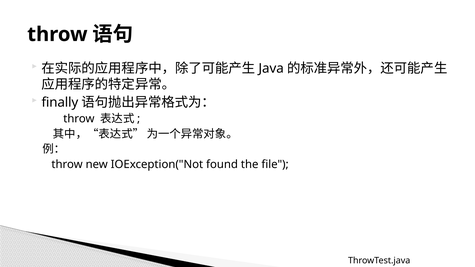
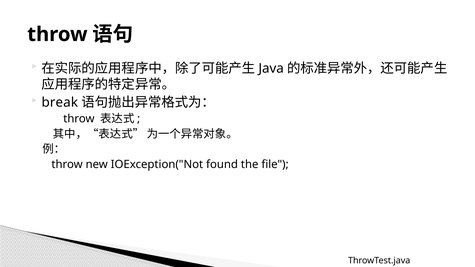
finally: finally -> break
